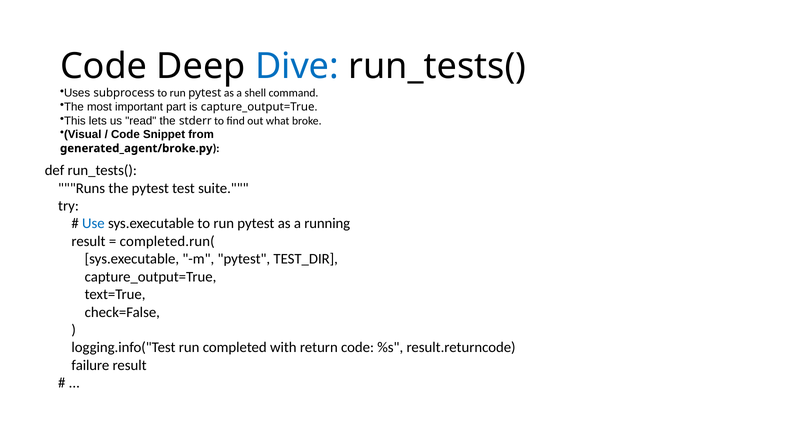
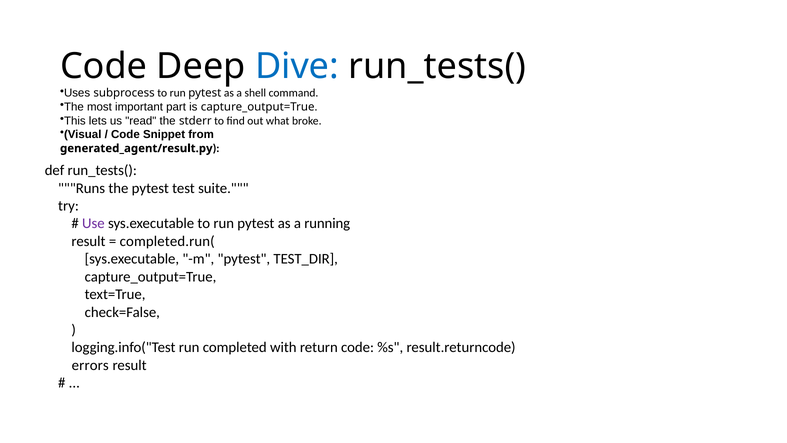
generated_agent/broke.py: generated_agent/broke.py -> generated_agent/result.py
Use colour: blue -> purple
failure: failure -> errors
